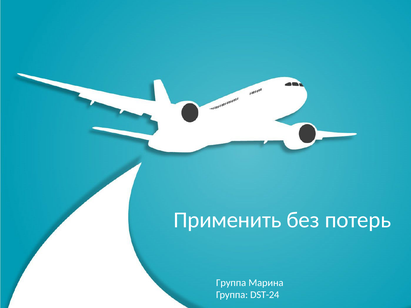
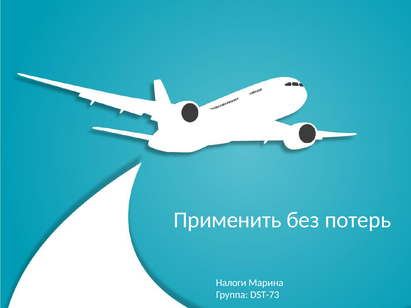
Группа at (231, 283): Группа -> Налоги
DST-24: DST-24 -> DST-73
